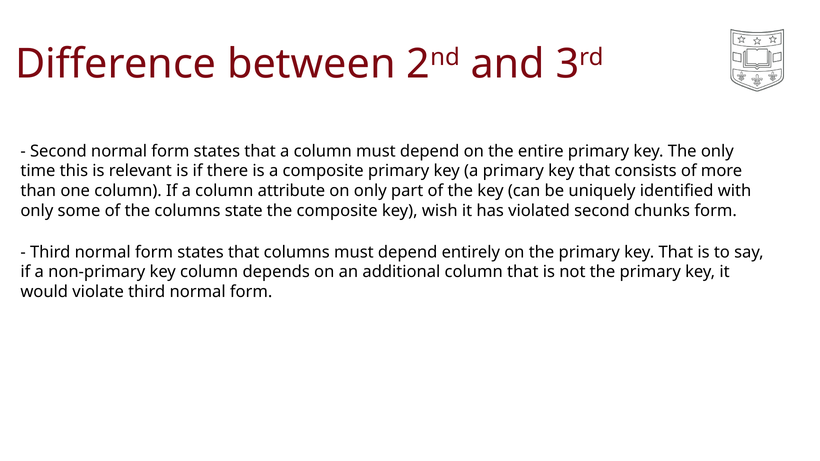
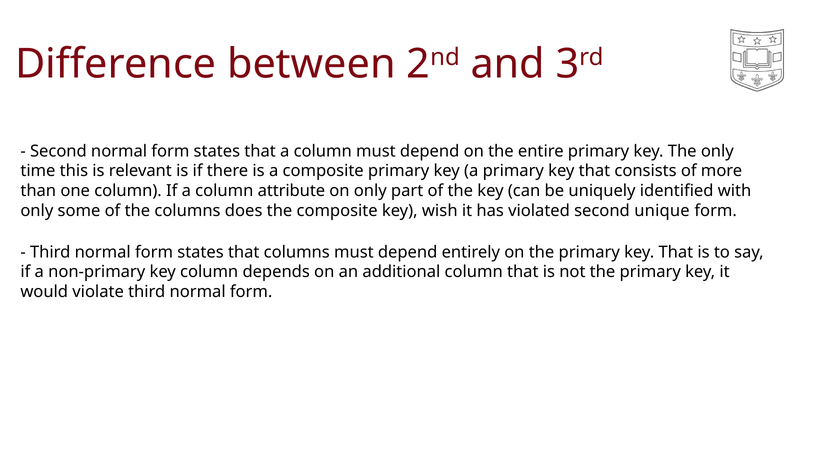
state: state -> does
chunks: chunks -> unique
